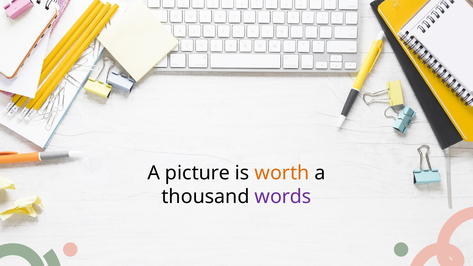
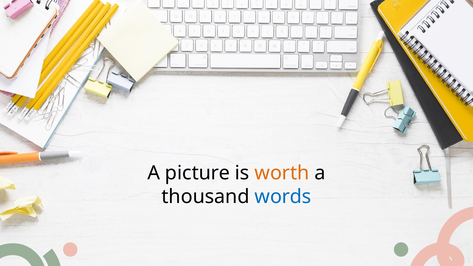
words colour: purple -> blue
